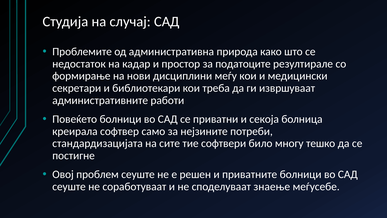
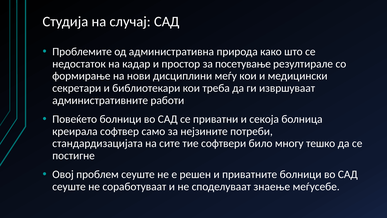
податоците: податоците -> посетување
